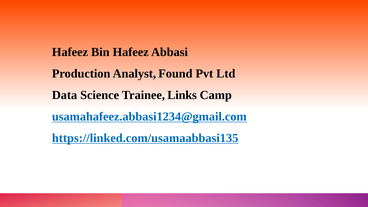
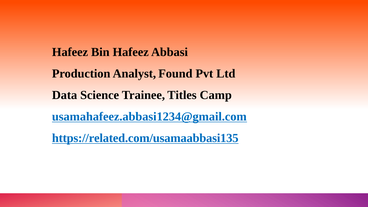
Links: Links -> Titles
https://linked.com/usamaabbasi135: https://linked.com/usamaabbasi135 -> https://related.com/usamaabbasi135
